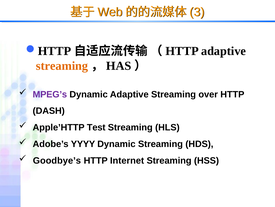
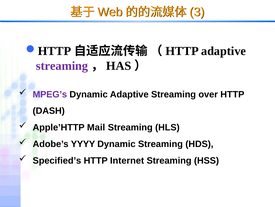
streaming at (62, 66) colour: orange -> purple
Test: Test -> Mail
Goodbye’s: Goodbye’s -> Specified’s
